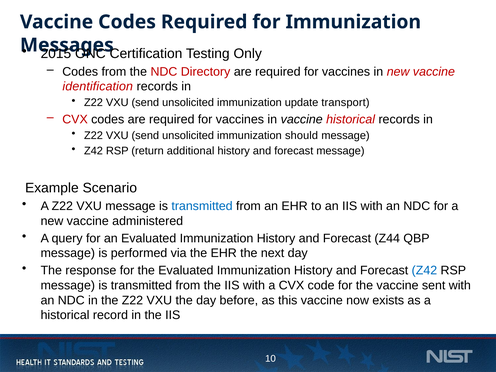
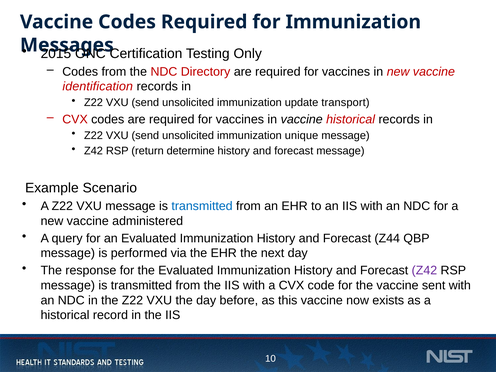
should: should -> unique
additional: additional -> determine
Z42 at (424, 271) colour: blue -> purple
